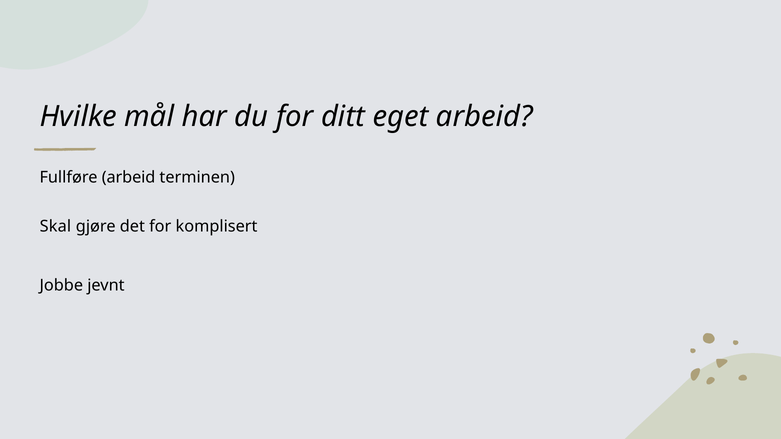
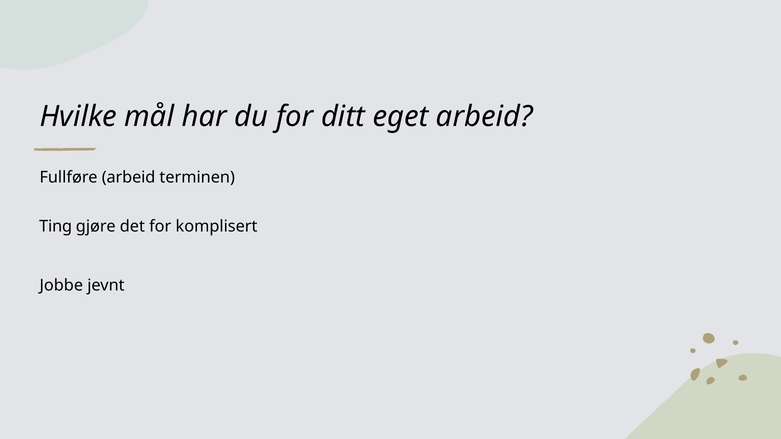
Skal: Skal -> Ting
